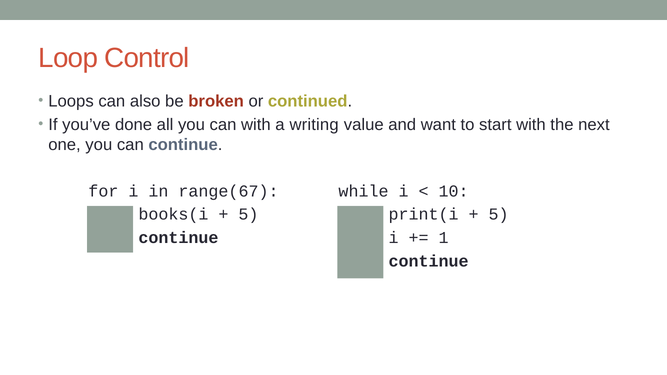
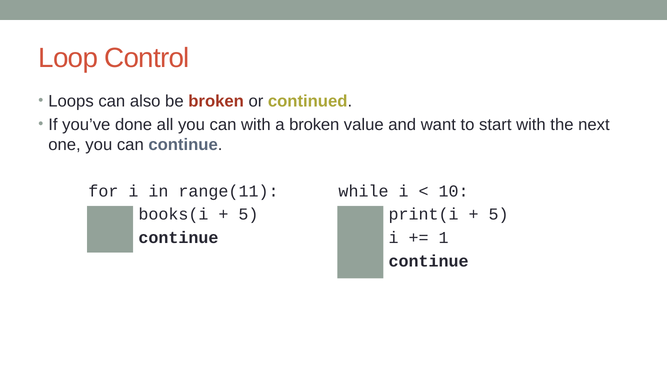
a writing: writing -> broken
range(67: range(67 -> range(11
